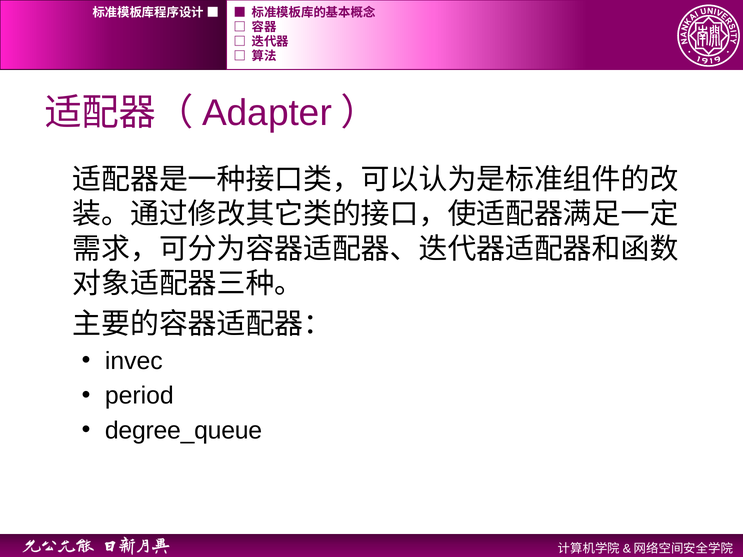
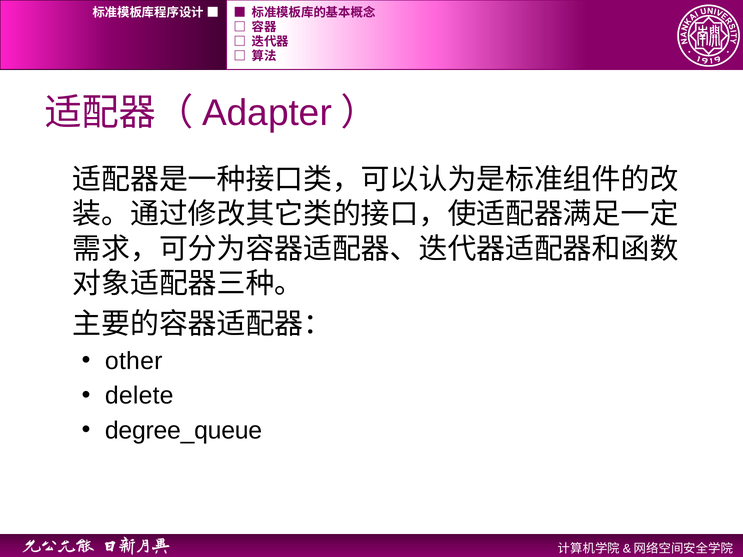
invec: invec -> other
period: period -> delete
